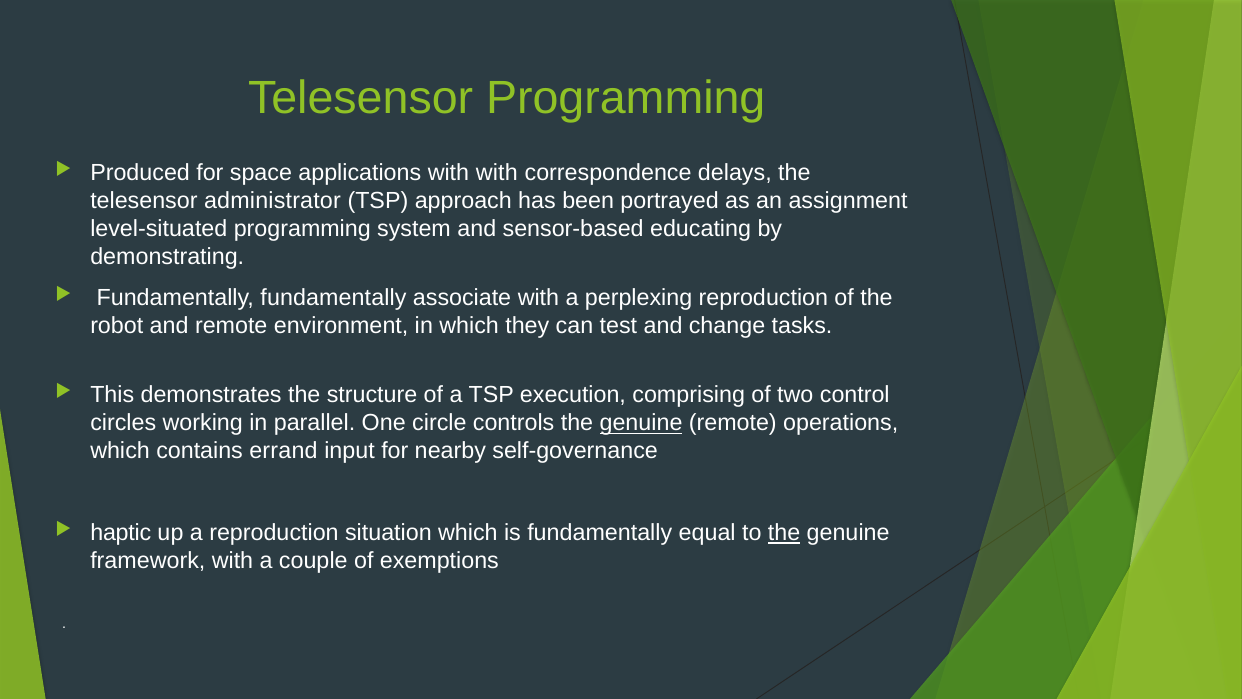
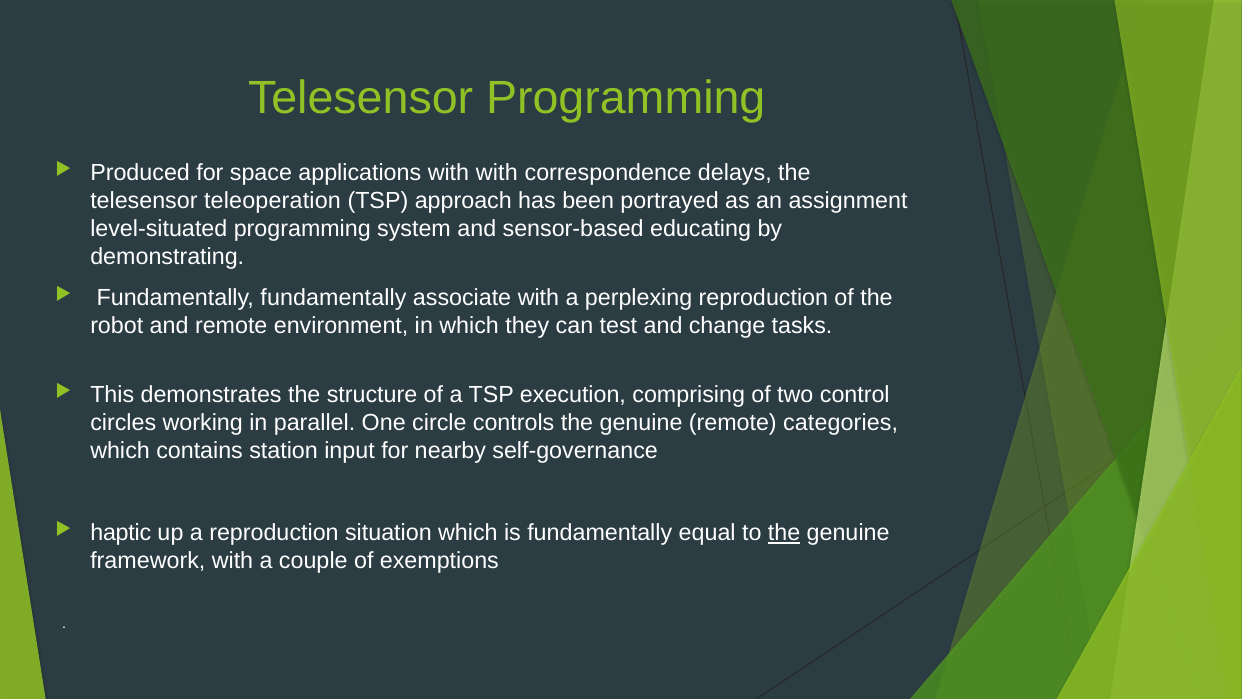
administrator: administrator -> teleoperation
genuine at (641, 423) underline: present -> none
operations: operations -> categories
errand: errand -> station
